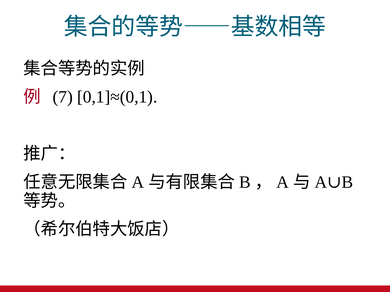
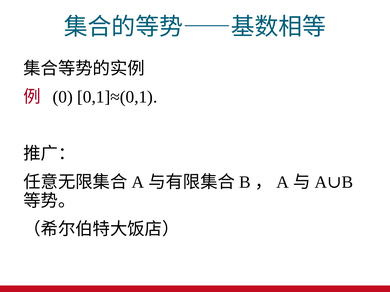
7: 7 -> 0
